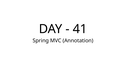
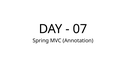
41: 41 -> 07
